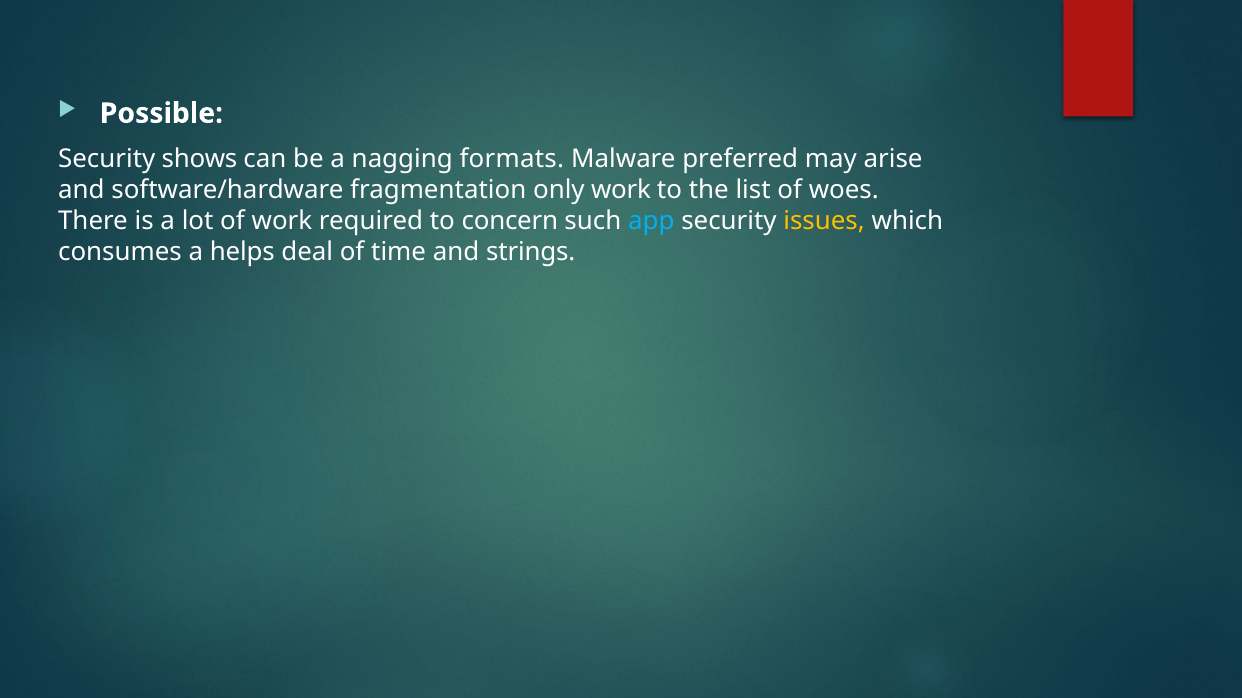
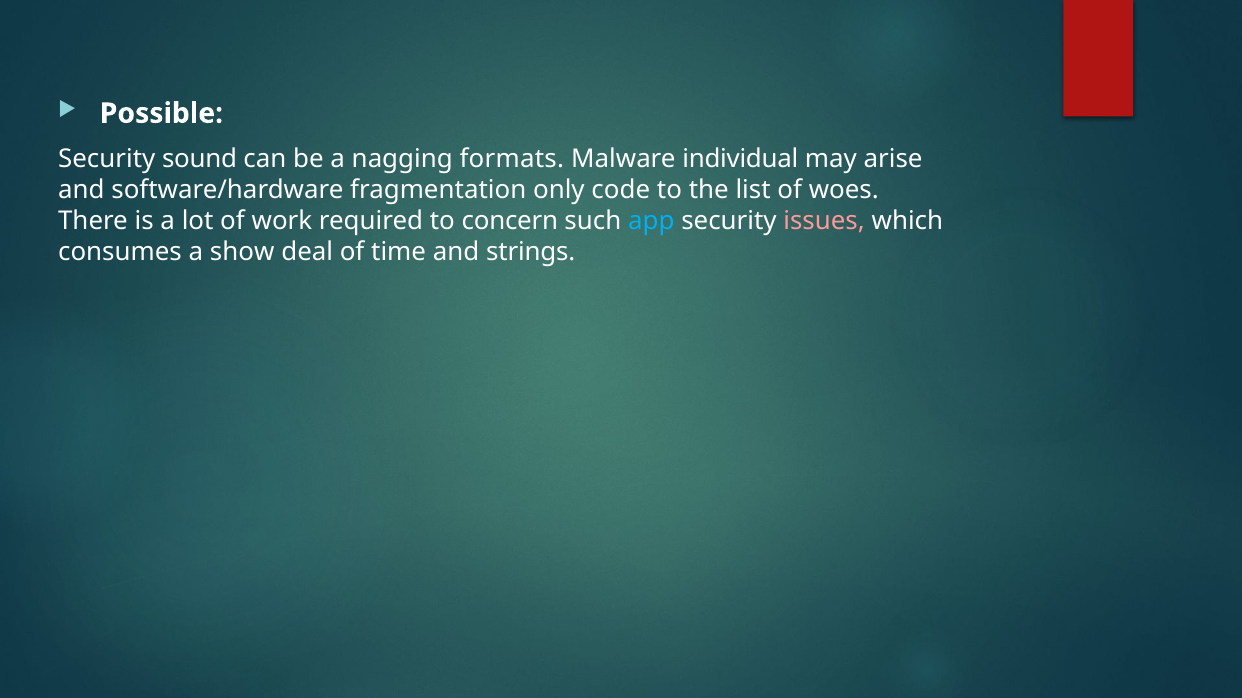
shows: shows -> sound
preferred: preferred -> individual
only work: work -> code
issues colour: yellow -> pink
helps: helps -> show
